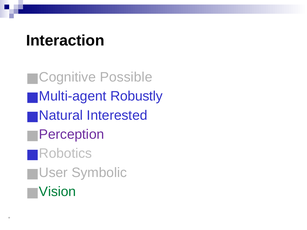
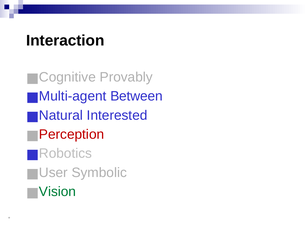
Possible: Possible -> Provably
Robustly: Robustly -> Between
Perception colour: purple -> red
